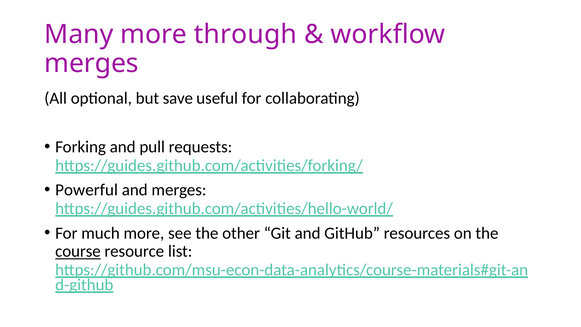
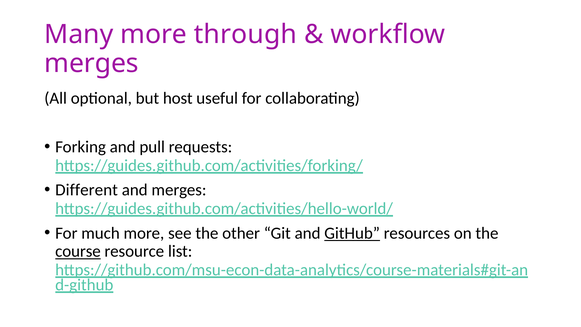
save: save -> host
Powerful: Powerful -> Different
GitHub underline: none -> present
